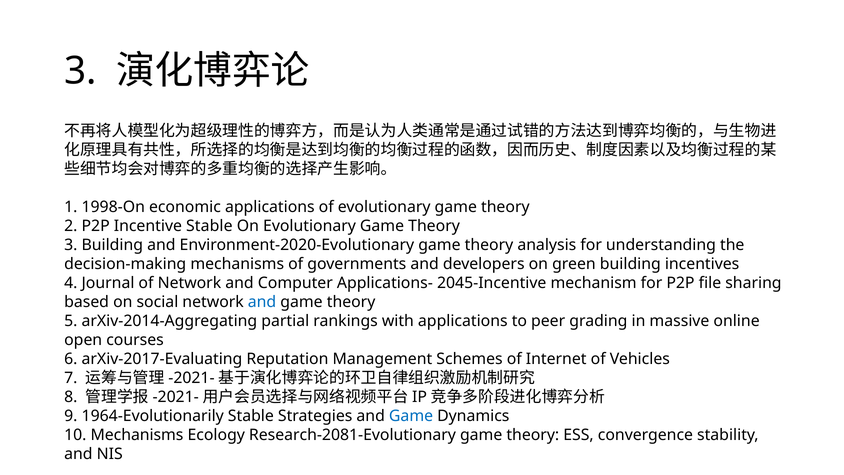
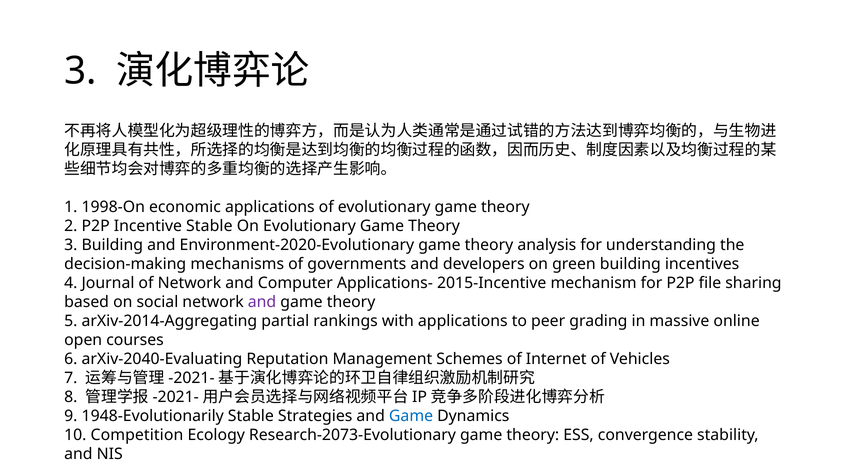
2045-Incentive: 2045-Incentive -> 2015-Incentive
and at (262, 302) colour: blue -> purple
arXiv-2017-Evaluating: arXiv-2017-Evaluating -> arXiv-2040-Evaluating
1964-Evolutionarily: 1964-Evolutionarily -> 1948-Evolutionarily
10 Mechanisms: Mechanisms -> Competition
Research-2081-Evolutionary: Research-2081-Evolutionary -> Research-2073-Evolutionary
